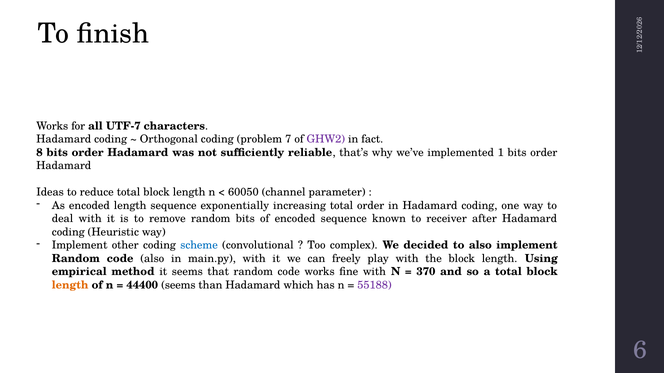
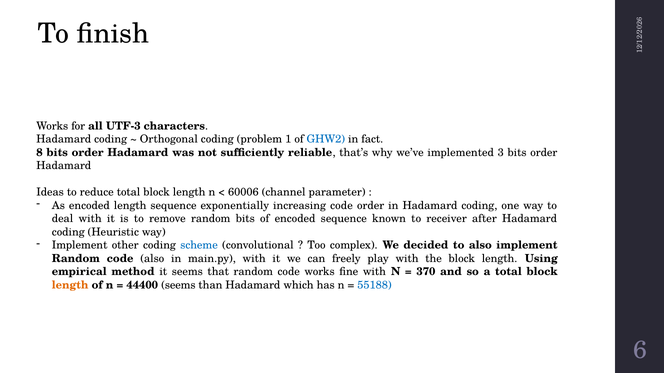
UTF-7: UTF-7 -> UTF-3
problem 7: 7 -> 1
GHW2 colour: purple -> blue
implemented 1: 1 -> 3
60050: 60050 -> 60006
increasing total: total -> code
55188 colour: purple -> blue
